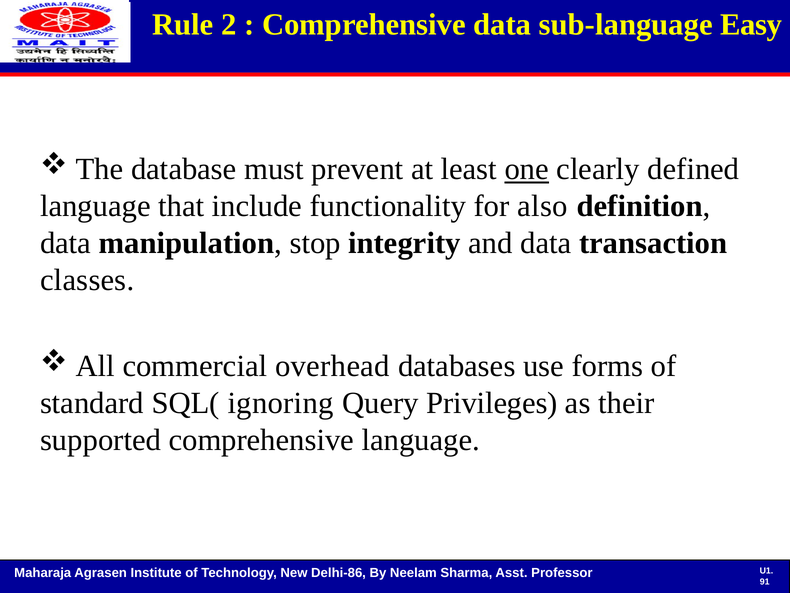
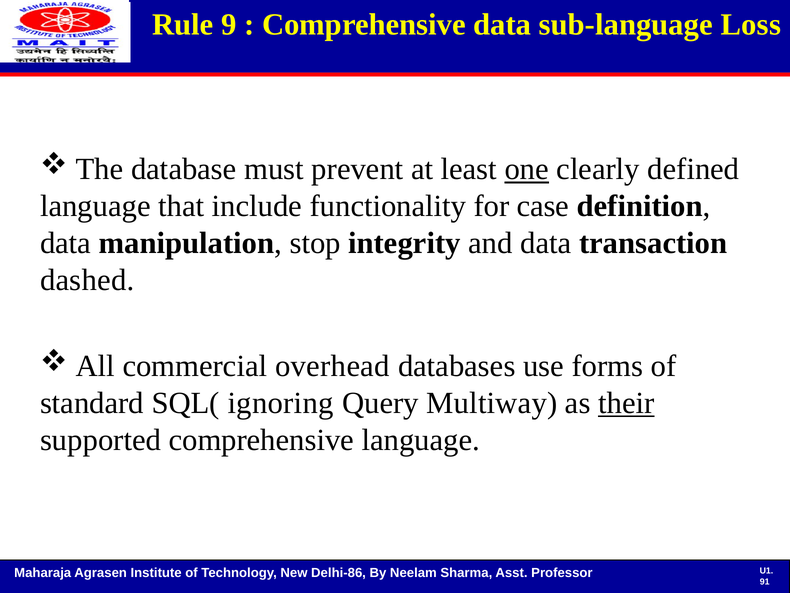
2: 2 -> 9
Easy: Easy -> Loss
also: also -> case
classes: classes -> dashed
Privileges: Privileges -> Multiway
their underline: none -> present
